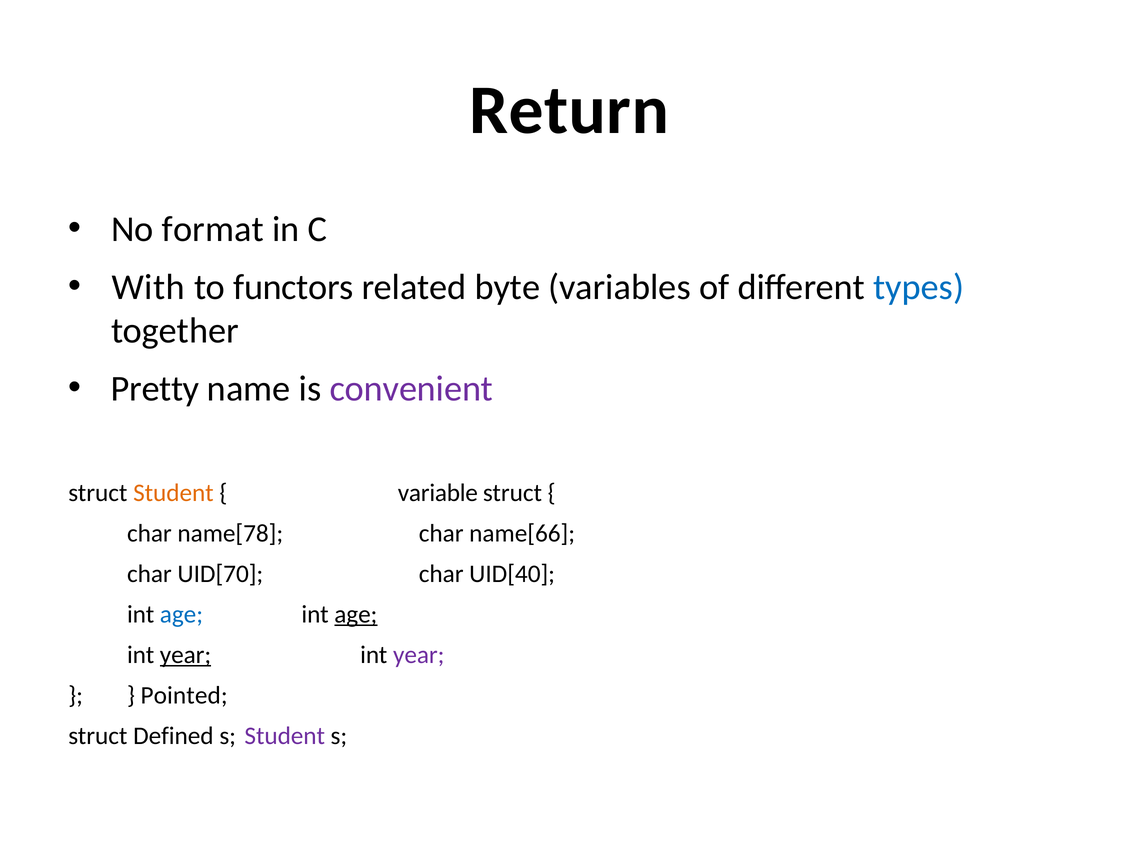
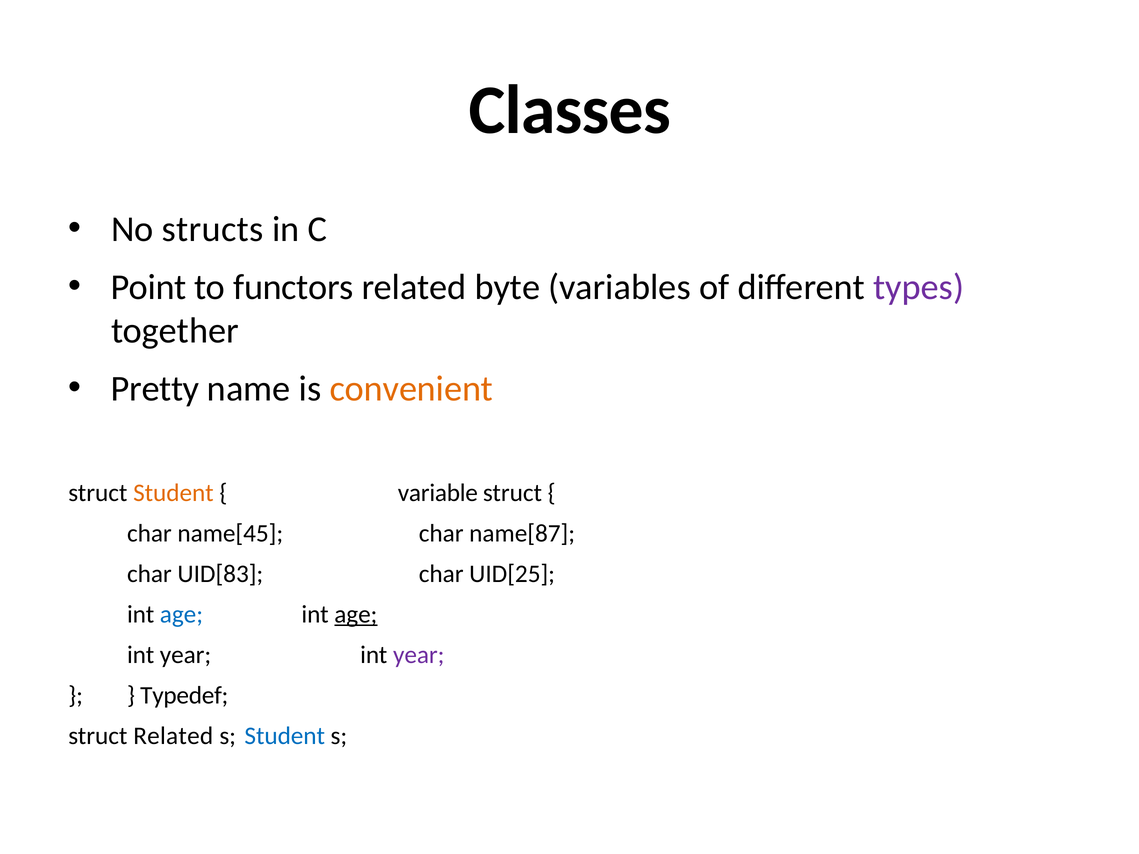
Return: Return -> Classes
format: format -> structs
With: With -> Point
types colour: blue -> purple
convenient colour: purple -> orange
name[78: name[78 -> name[45
name[66: name[66 -> name[87
UID[70: UID[70 -> UID[83
UID[40: UID[40 -> UID[25
year at (186, 655) underline: present -> none
Pointed: Pointed -> Typedef
struct Defined: Defined -> Related
Student at (285, 736) colour: purple -> blue
